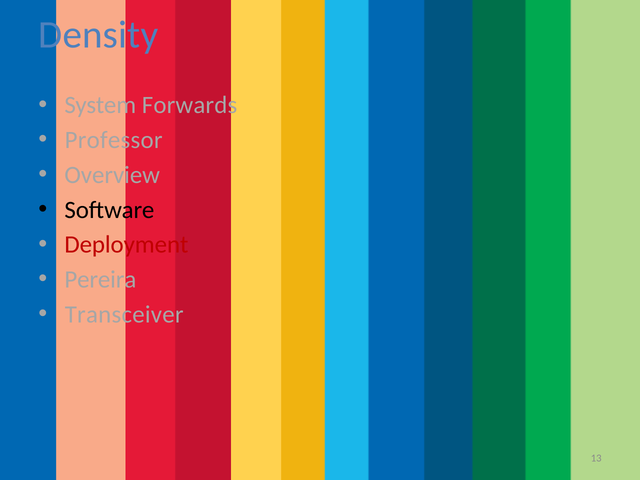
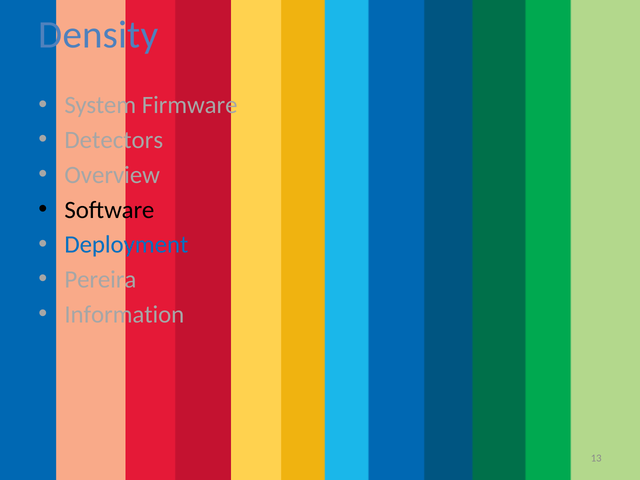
Forwards: Forwards -> Firmware
Professor: Professor -> Detectors
Deployment colour: red -> blue
Transceiver: Transceiver -> Information
